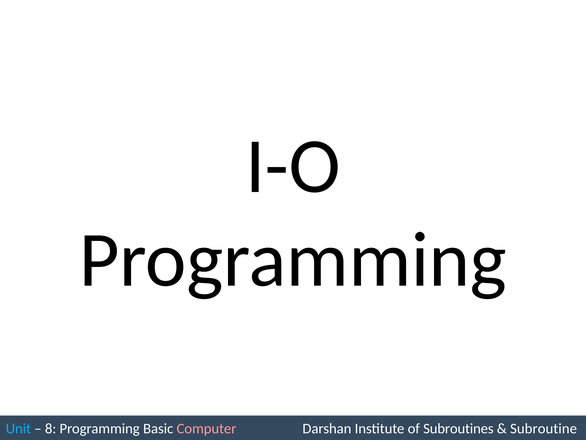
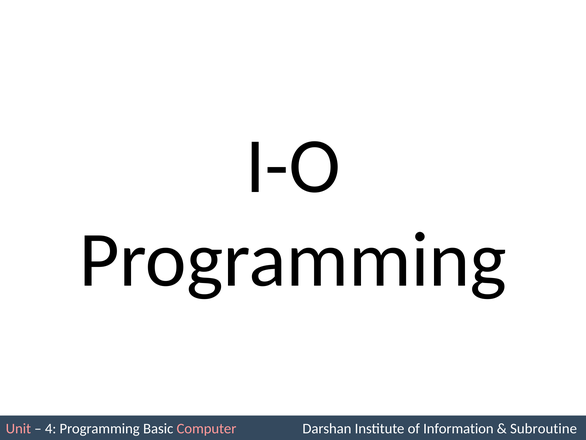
Unit colour: light blue -> pink
8: 8 -> 4
Subroutines: Subroutines -> Information
